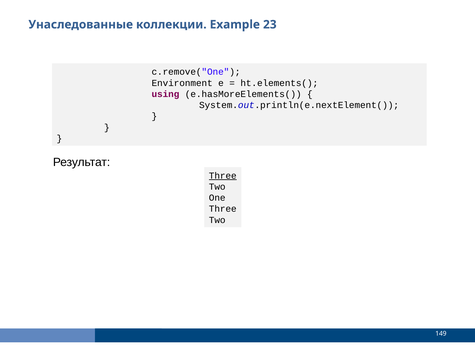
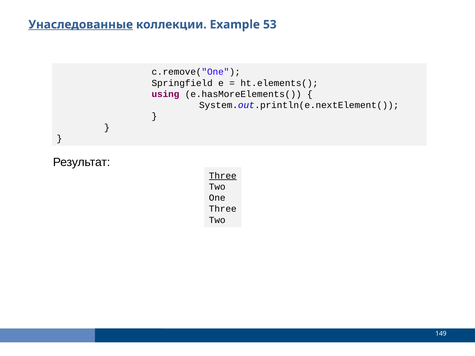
Унаследованные underline: none -> present
23: 23 -> 53
Environment: Environment -> Springfield
